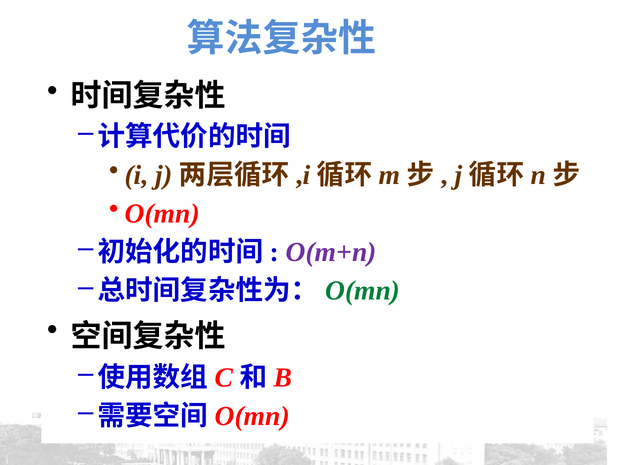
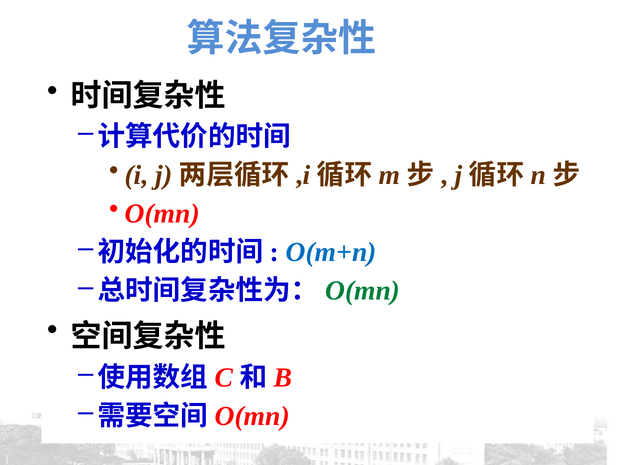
O(m+n colour: purple -> blue
